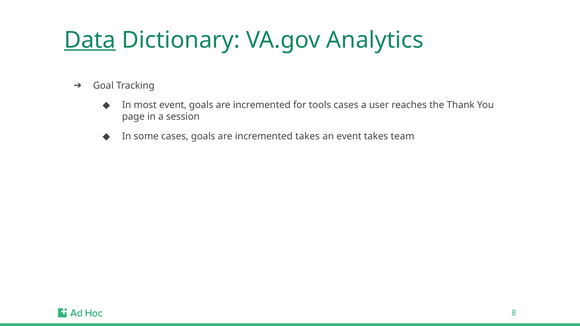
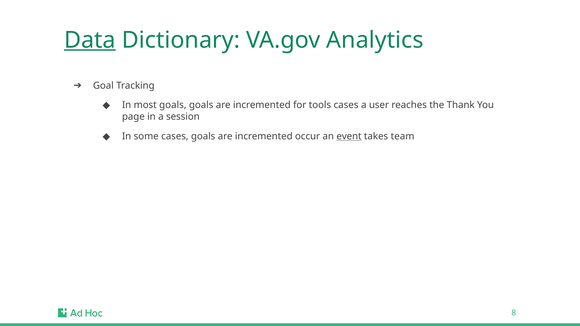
most event: event -> goals
incremented takes: takes -> occur
event at (349, 136) underline: none -> present
